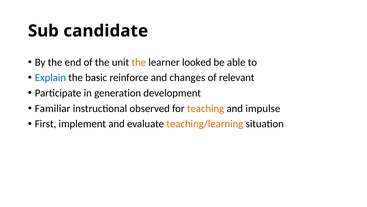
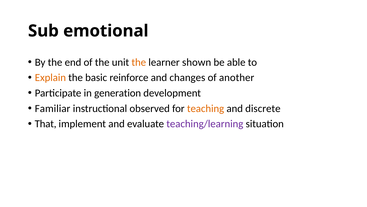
candidate: candidate -> emotional
looked: looked -> shown
Explain colour: blue -> orange
relevant: relevant -> another
impulse: impulse -> discrete
First: First -> That
teaching/learning colour: orange -> purple
